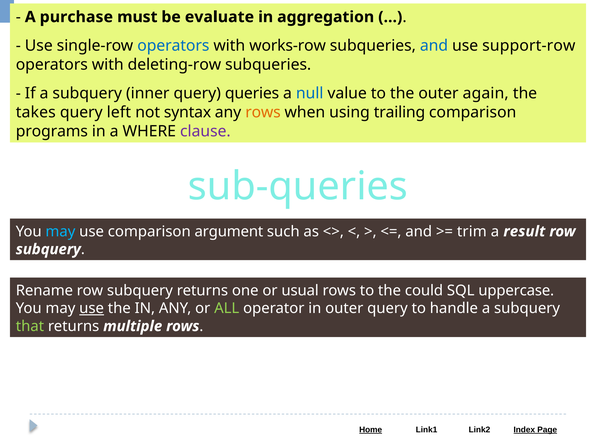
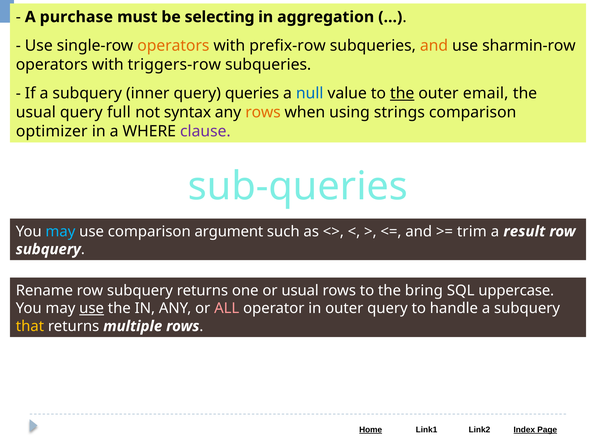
evaluate: evaluate -> selecting
operators at (173, 46) colour: blue -> orange
works-row: works-row -> prefix-row
and at (434, 46) colour: blue -> orange
support-row: support-row -> sharmin-row
deleting-row: deleting-row -> triggers-row
the at (402, 93) underline: none -> present
again: again -> email
takes at (36, 112): takes -> usual
left: left -> full
trailing: trailing -> strings
programs: programs -> optimizer
could: could -> bring
ALL colour: light green -> pink
that colour: light green -> yellow
